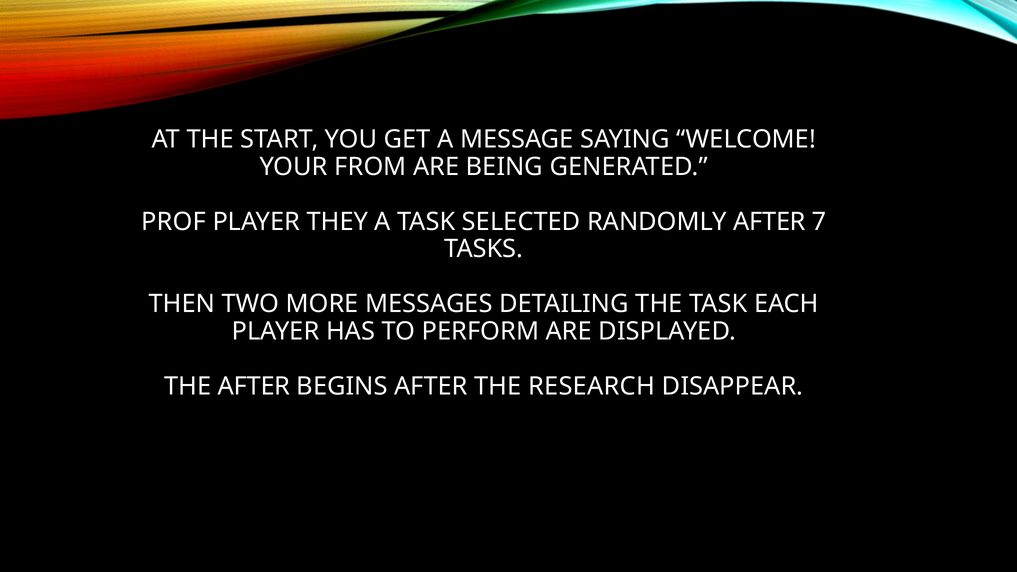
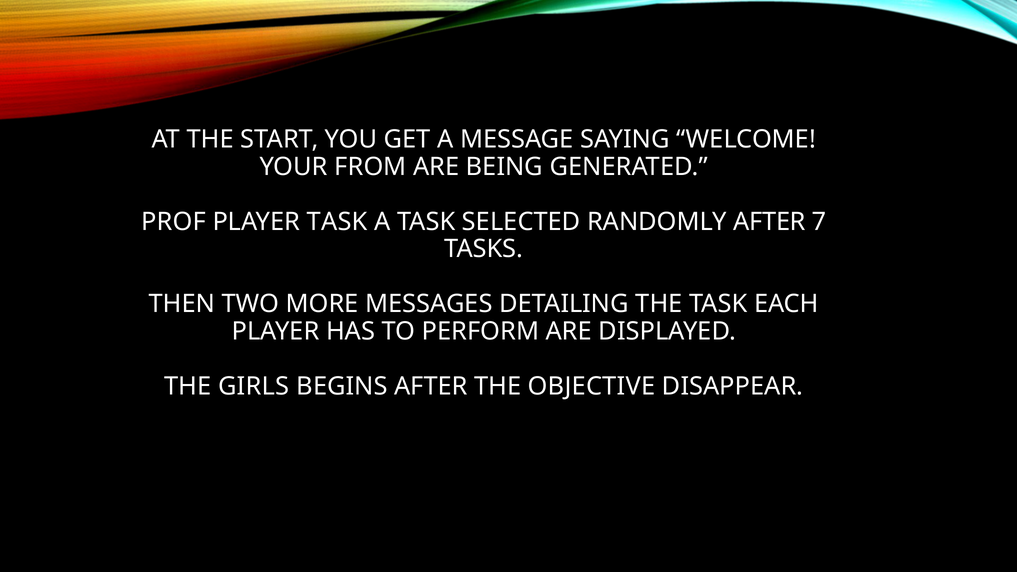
PLAYER THEY: THEY -> TASK
THE AFTER: AFTER -> GIRLS
RESEARCH: RESEARCH -> OBJECTIVE
